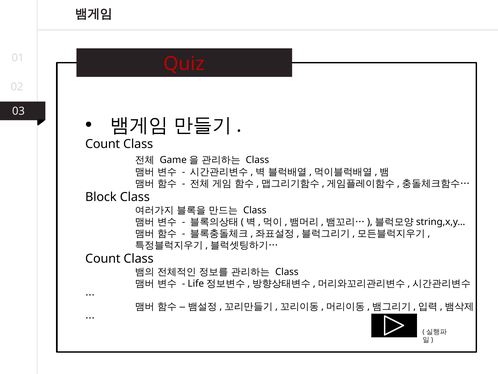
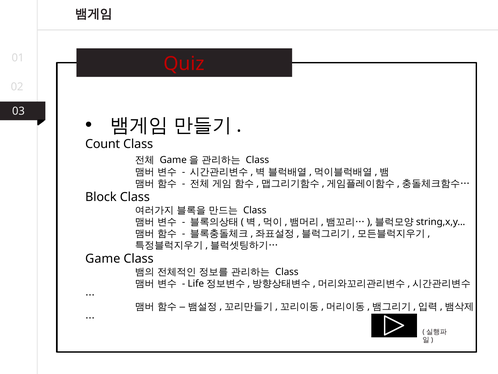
Count at (103, 258): Count -> Game
